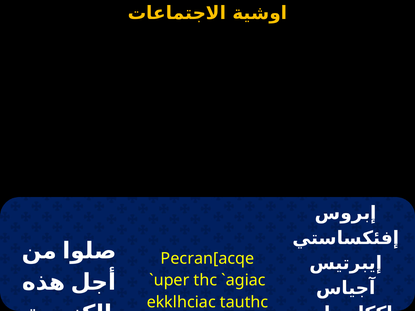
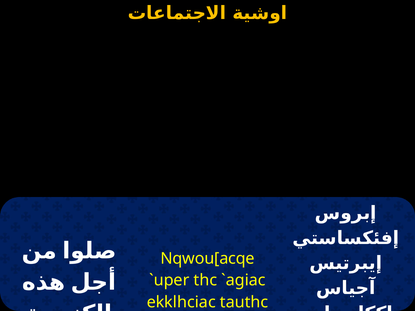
Pecran[acqe: Pecran[acqe -> Nqwou[acqe
